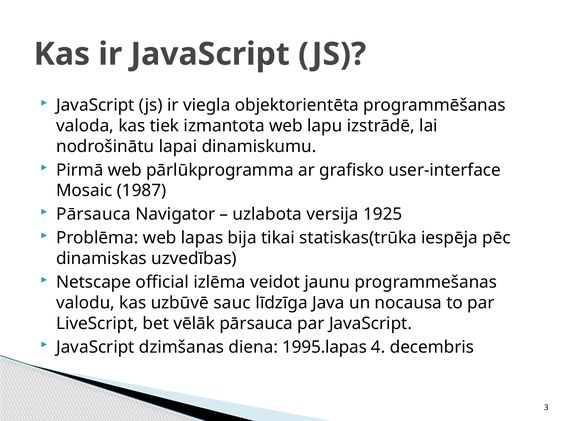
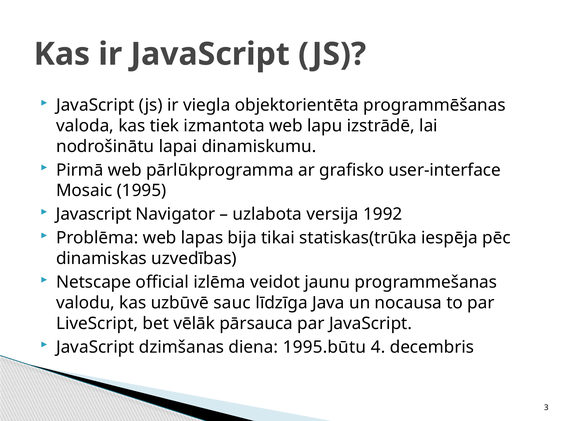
1987: 1987 -> 1995
Pārsauca at (94, 215): Pārsauca -> Javascript
1925: 1925 -> 1992
1995.lapas: 1995.lapas -> 1995.būtu
